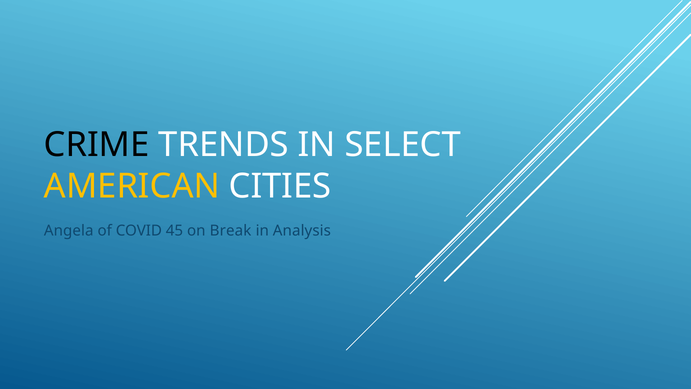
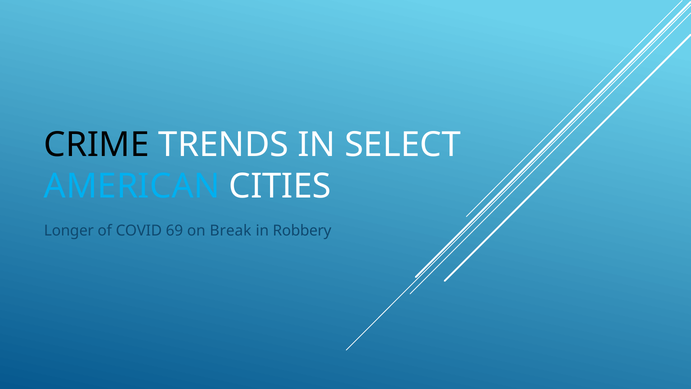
AMERICAN colour: yellow -> light blue
Angela: Angela -> Longer
45: 45 -> 69
Analysis: Analysis -> Robbery
